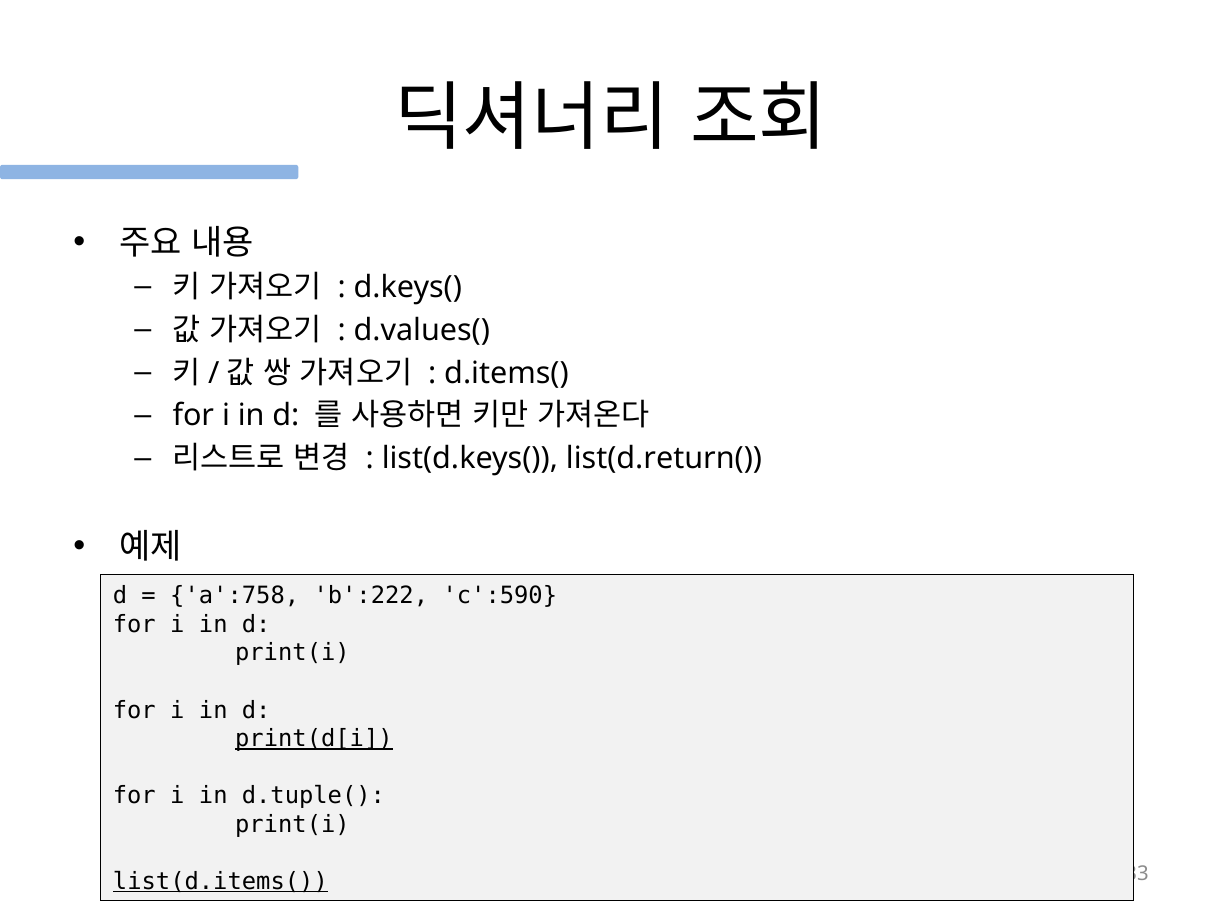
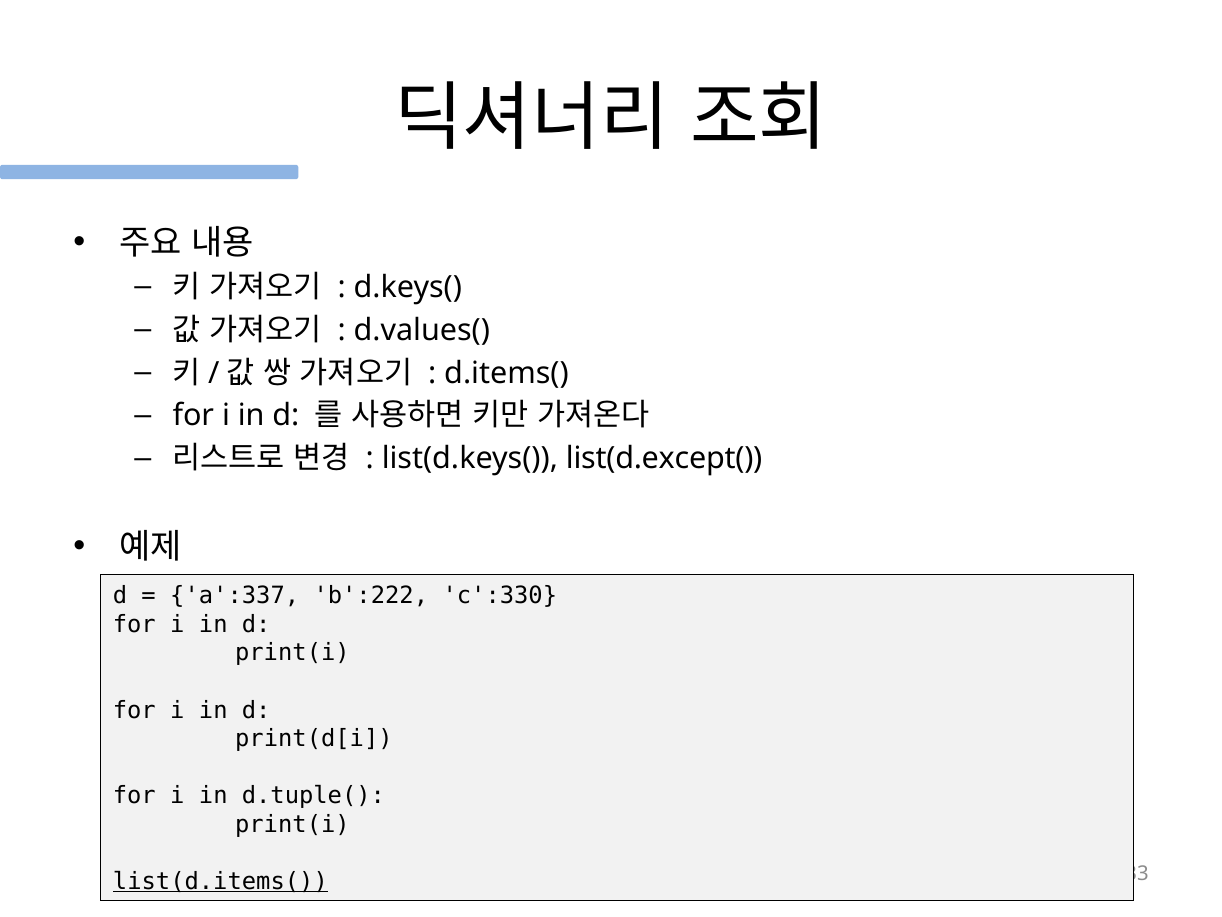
list(d.return(: list(d.return( -> list(d.except(
a':758: a':758 -> a':337
c':590: c':590 -> c':330
print(d[i underline: present -> none
